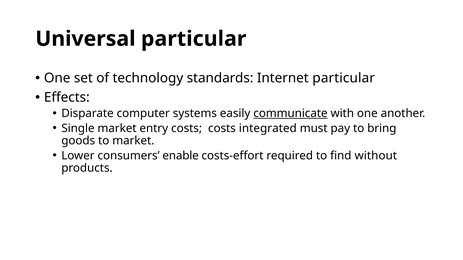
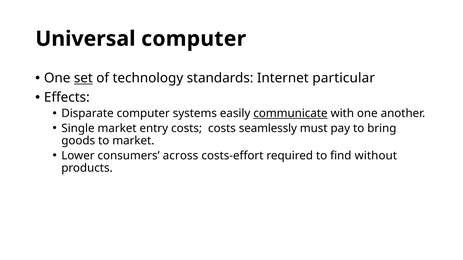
Universal particular: particular -> computer
set underline: none -> present
integrated: integrated -> seamlessly
enable: enable -> across
